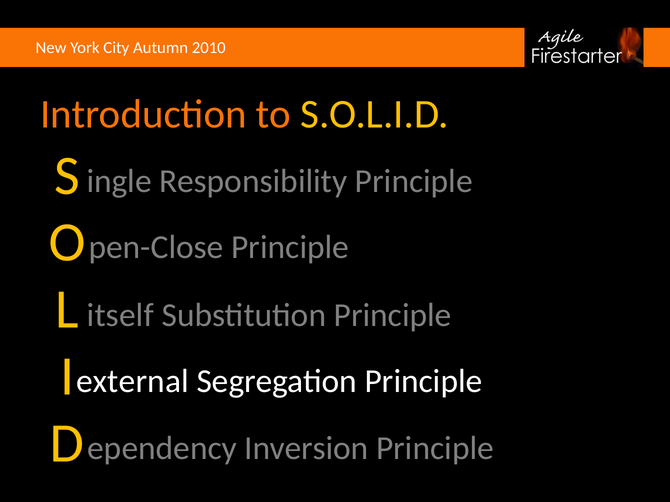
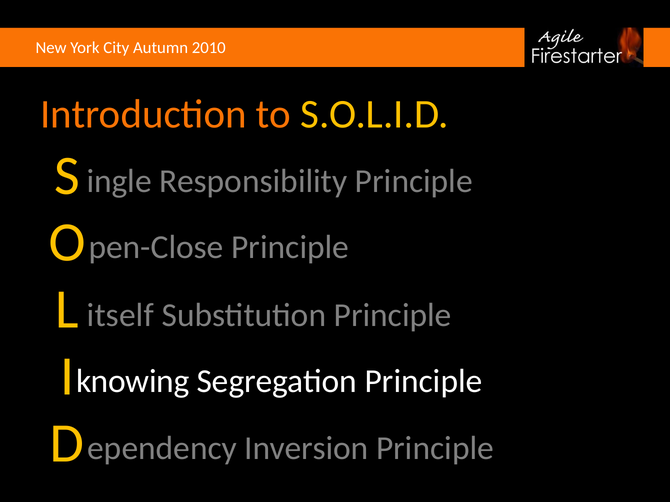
external: external -> knowing
